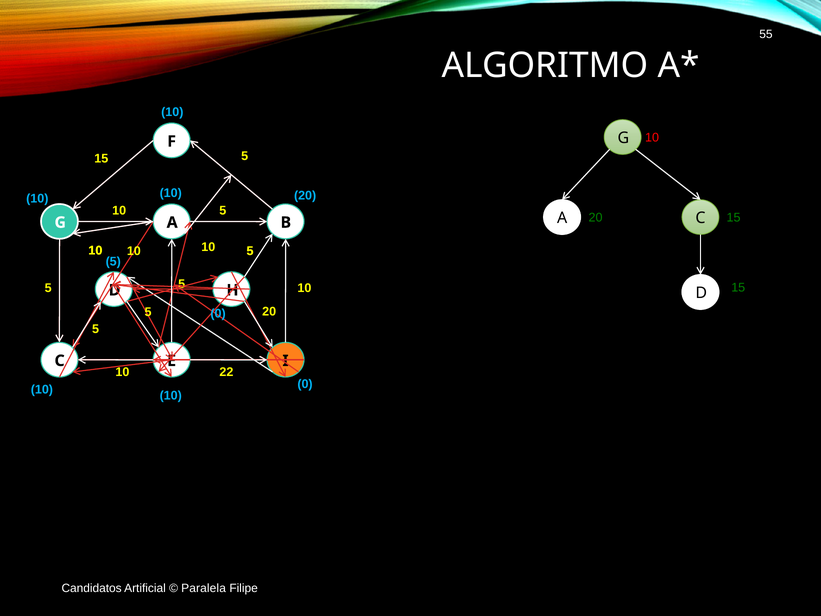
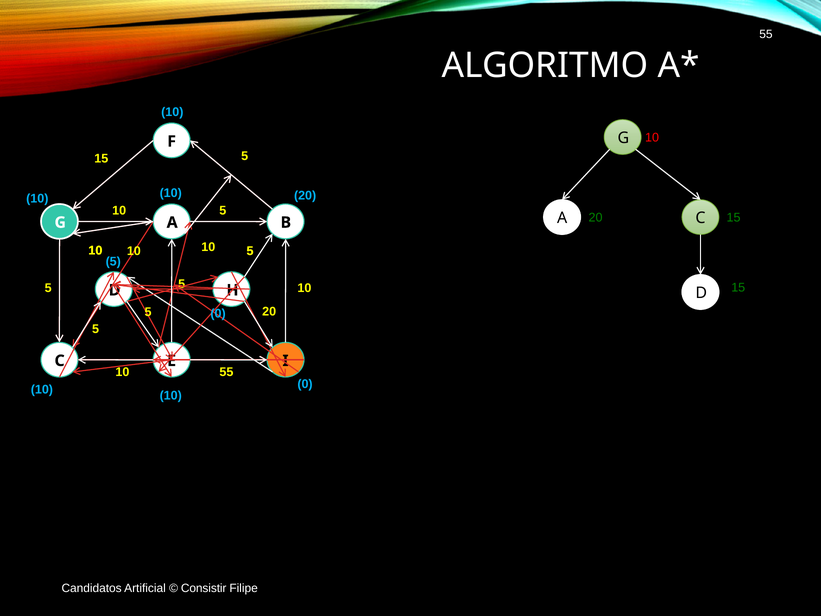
10 22: 22 -> 55
Paralela: Paralela -> Consistir
